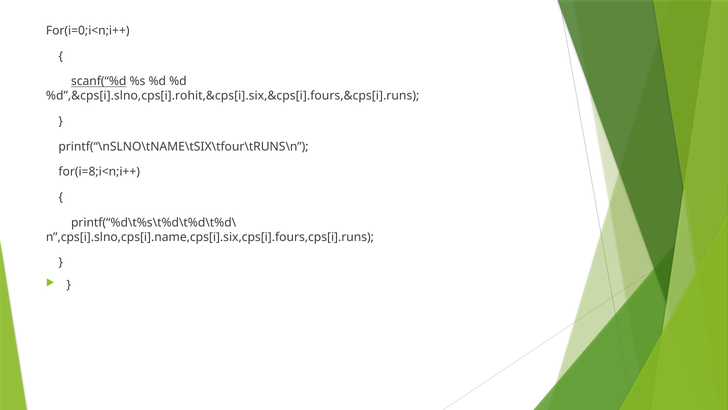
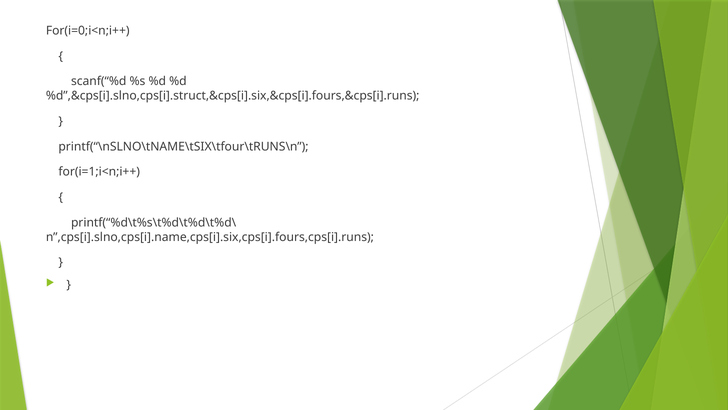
scanf(“%d underline: present -> none
%d”,&cps[i].slno,cps[i].rohit,&cps[i].six,&cps[i].fours,&cps[i].runs: %d”,&cps[i].slno,cps[i].rohit,&cps[i].six,&cps[i].fours,&cps[i].runs -> %d”,&cps[i].slno,cps[i].struct,&cps[i].six,&cps[i].fours,&cps[i].runs
for(i=8;i<n;i++: for(i=8;i<n;i++ -> for(i=1;i<n;i++
